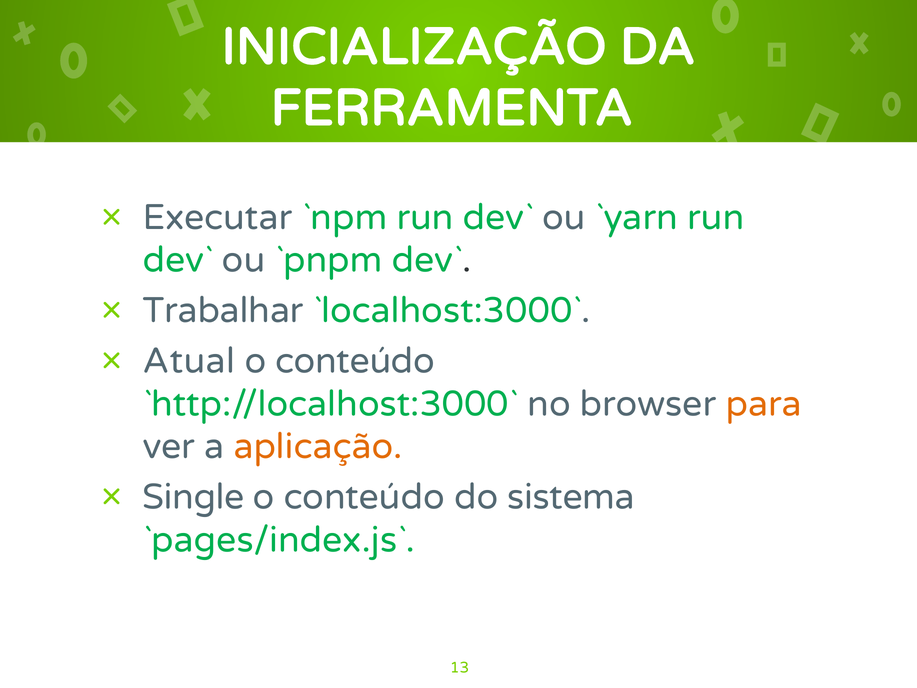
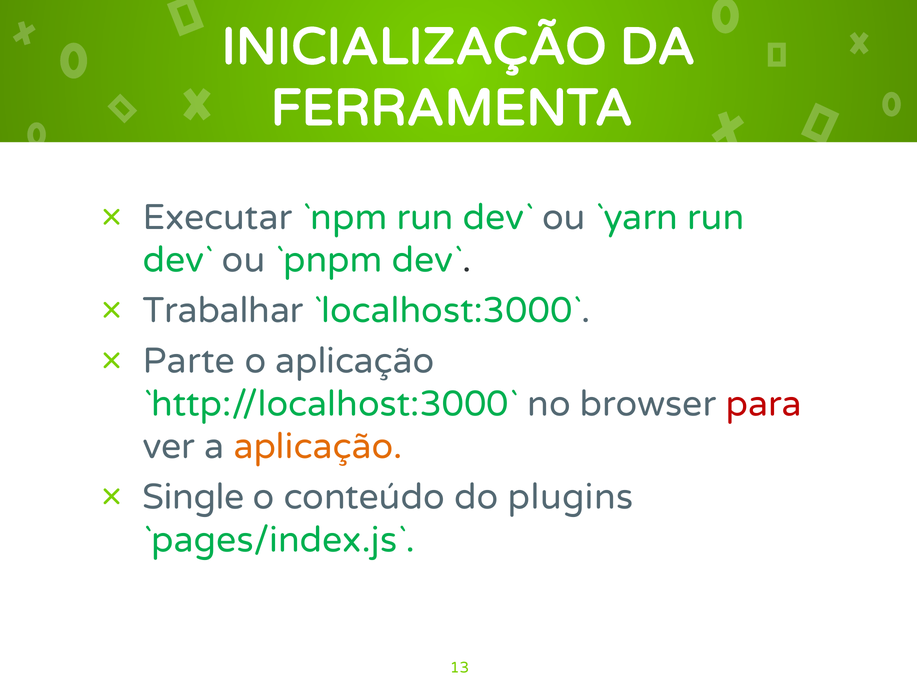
Atual: Atual -> Parte
conteúdo at (355, 361): conteúdo -> aplicação
para colour: orange -> red
sistema: sistema -> plugins
